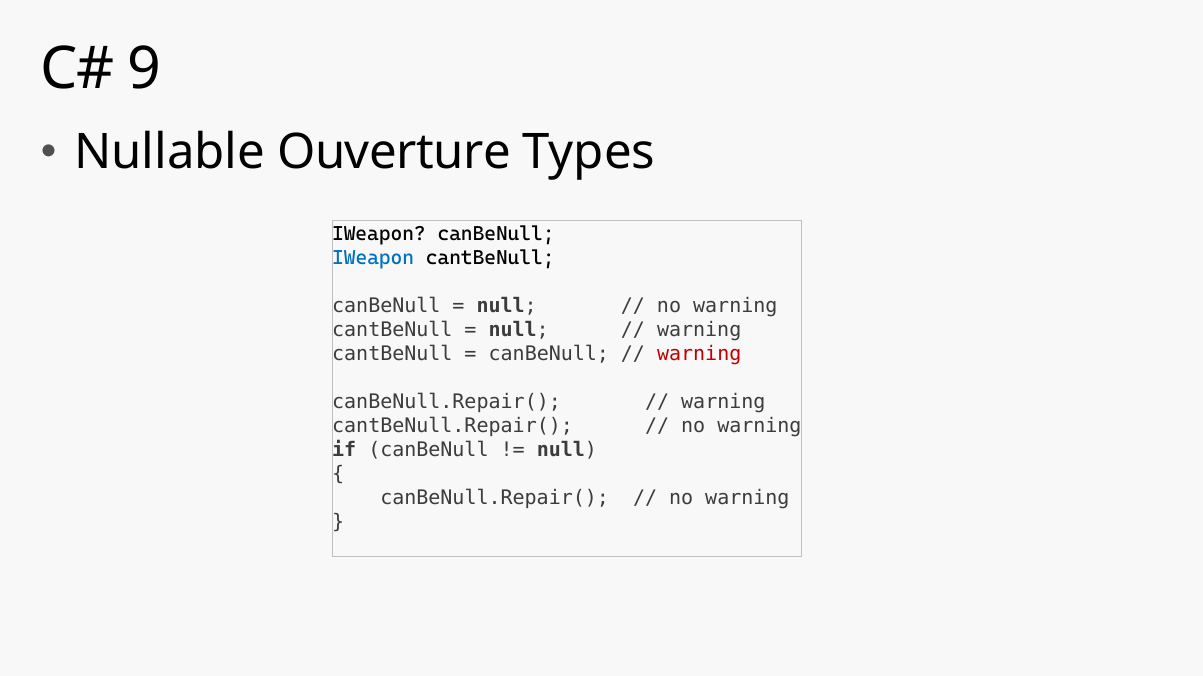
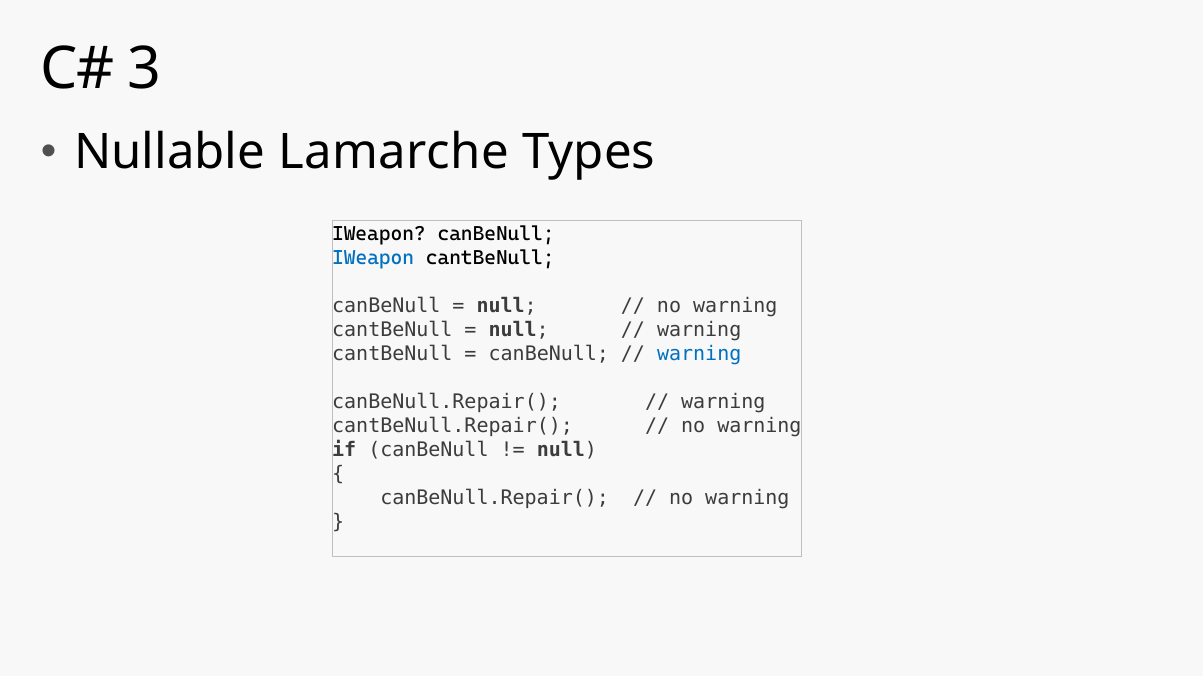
9: 9 -> 3
Ouverture: Ouverture -> Lamarche
warning at (699, 354) colour: red -> blue
